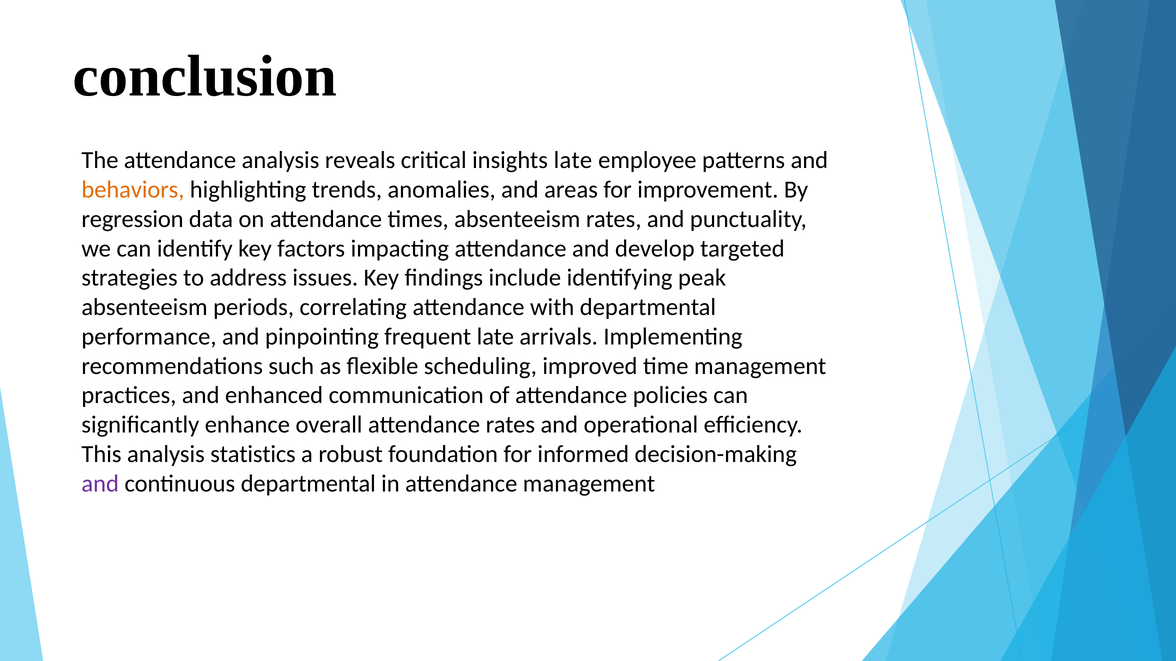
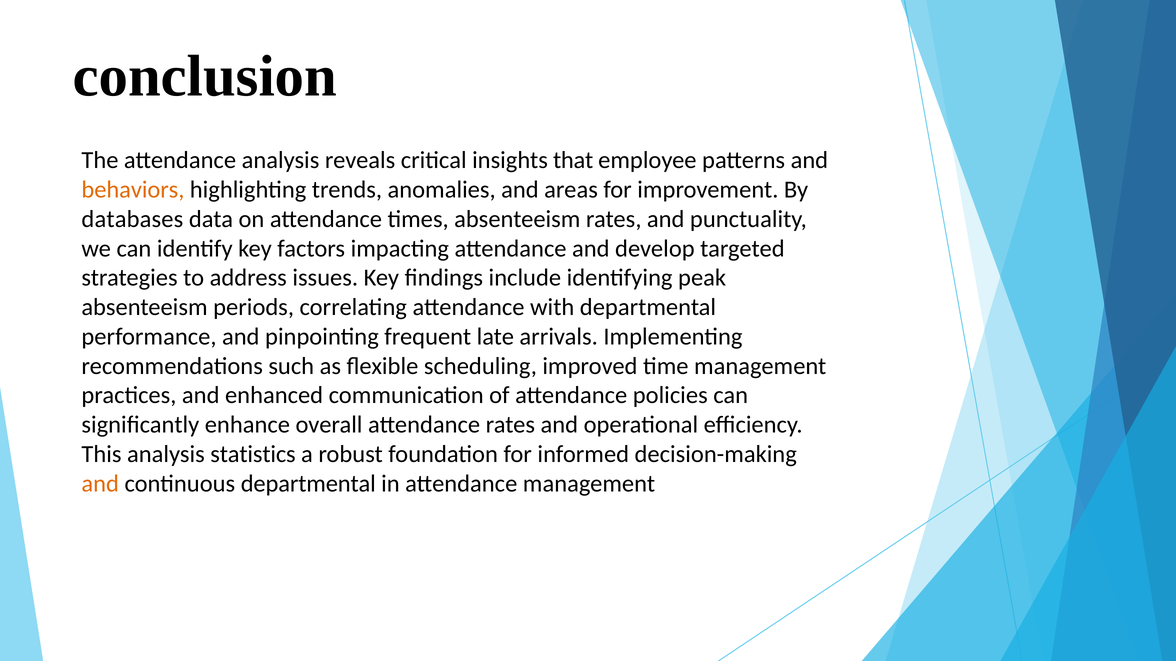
insights late: late -> that
regression: regression -> databases
and at (100, 484) colour: purple -> orange
